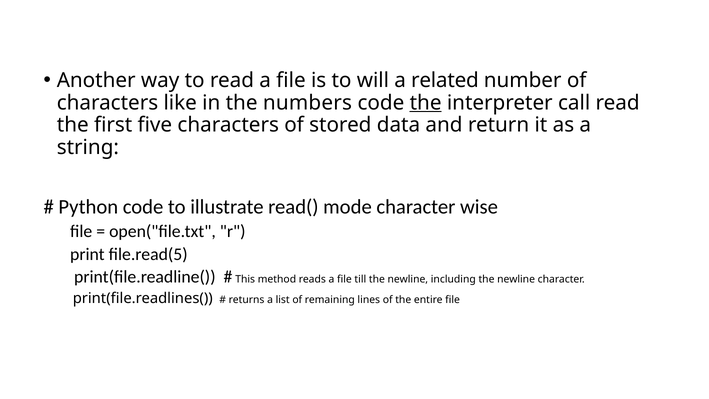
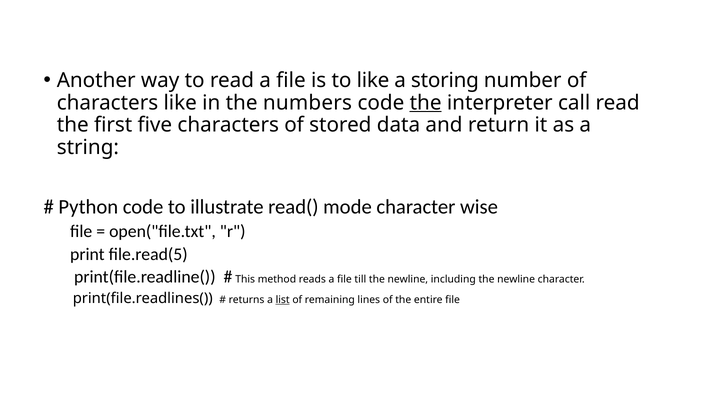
to will: will -> like
related: related -> storing
list underline: none -> present
